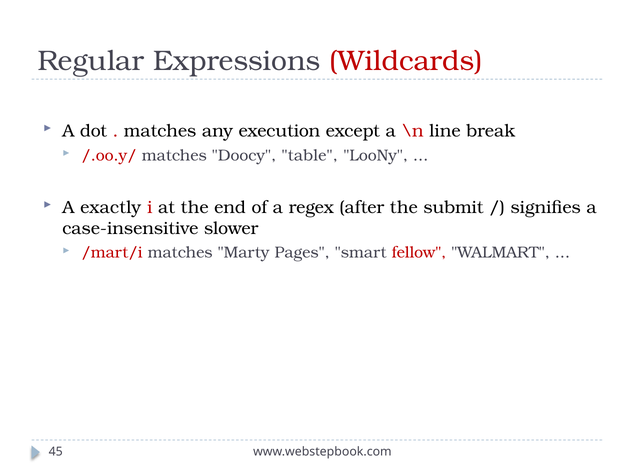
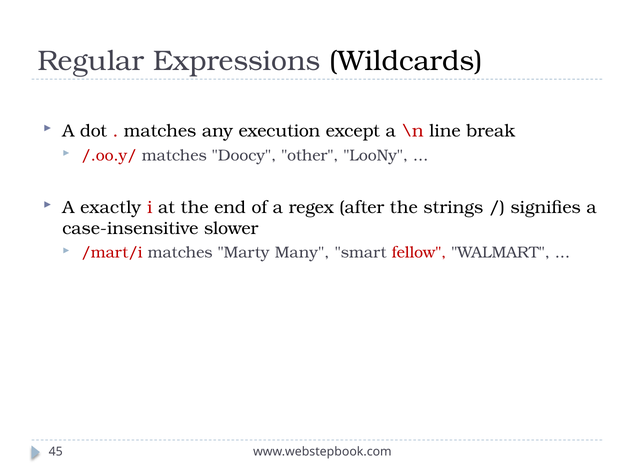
Wildcards colour: red -> black
table: table -> other
submit: submit -> strings
Pages: Pages -> Many
